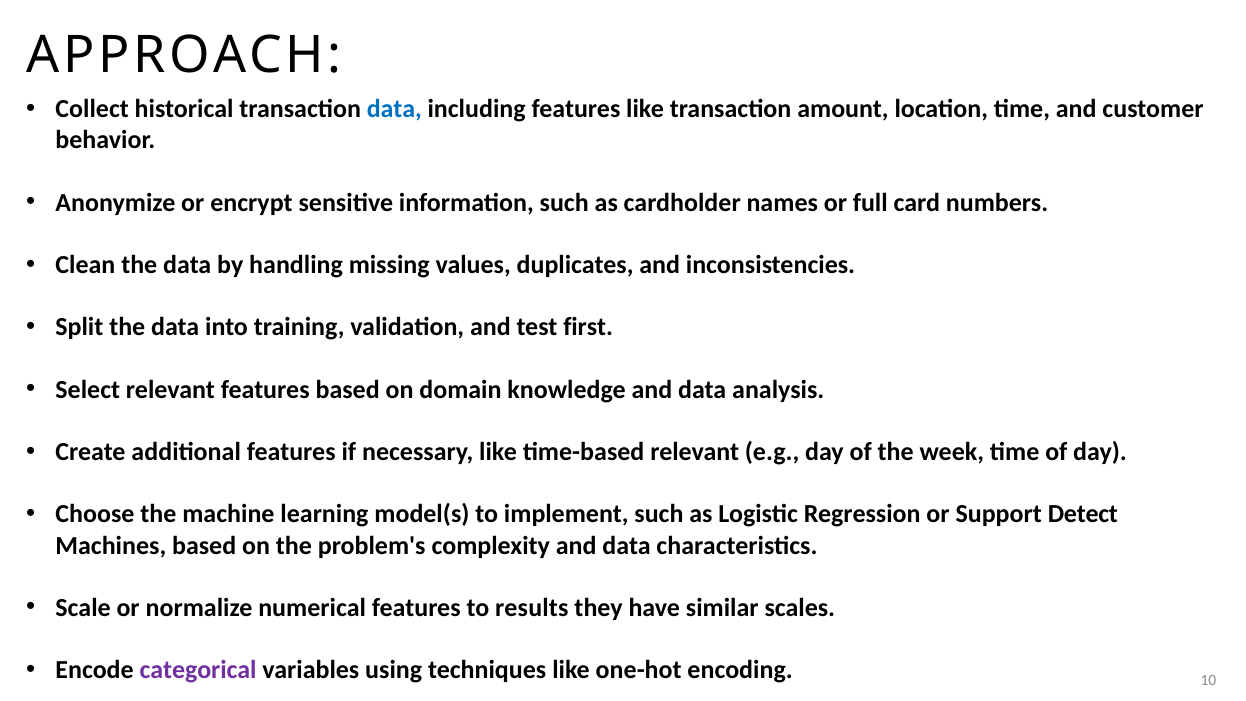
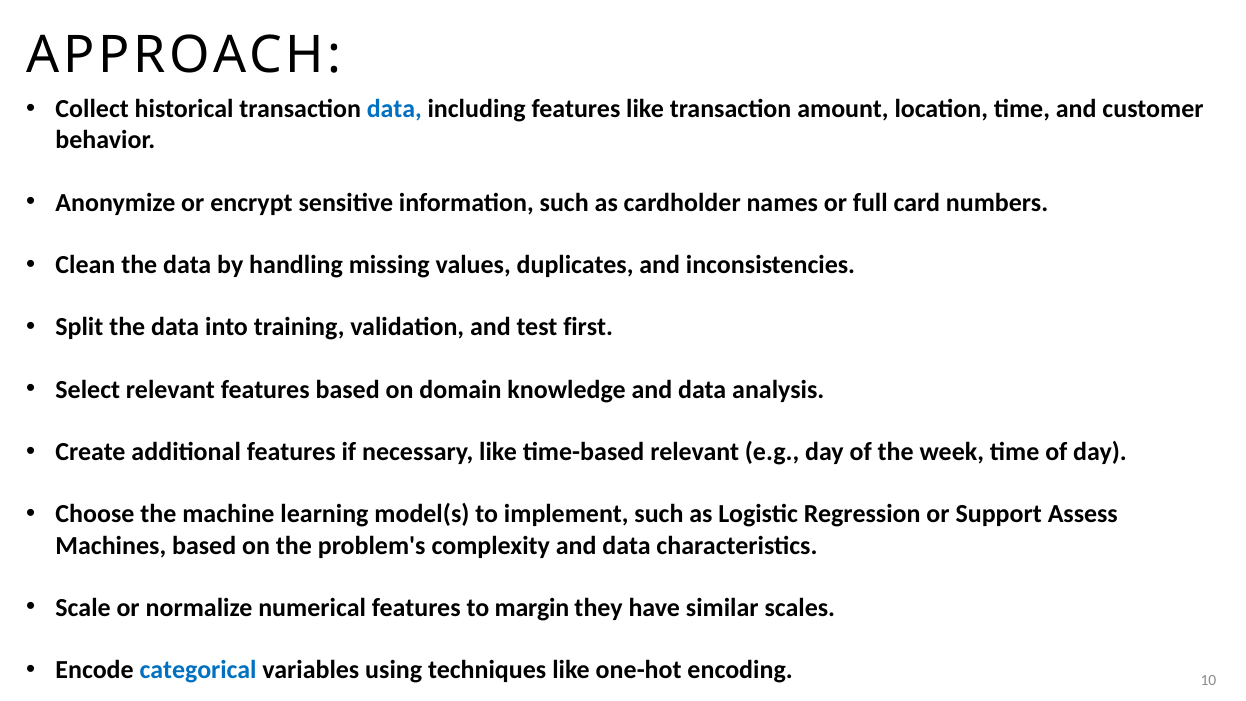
Detect: Detect -> Assess
results: results -> margin
categorical colour: purple -> blue
